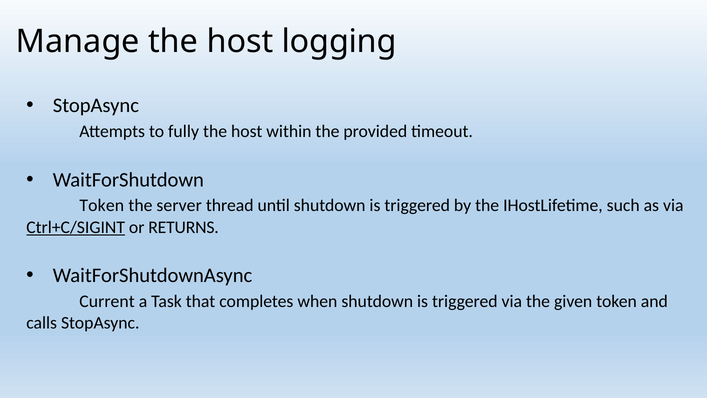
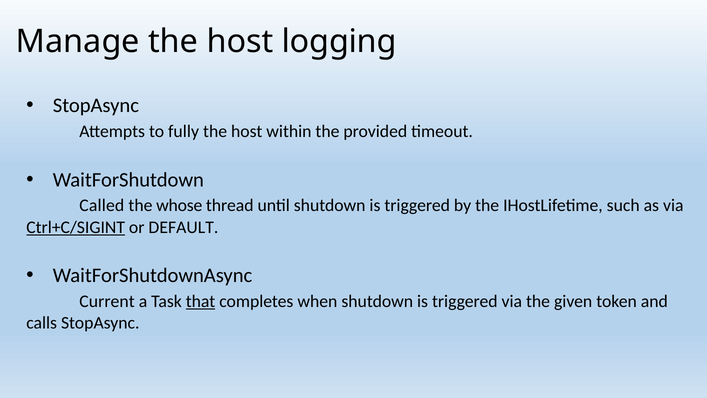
Token at (102, 205): Token -> Called
server: server -> whose
RETURNS: RETURNS -> DEFAULT
that underline: none -> present
